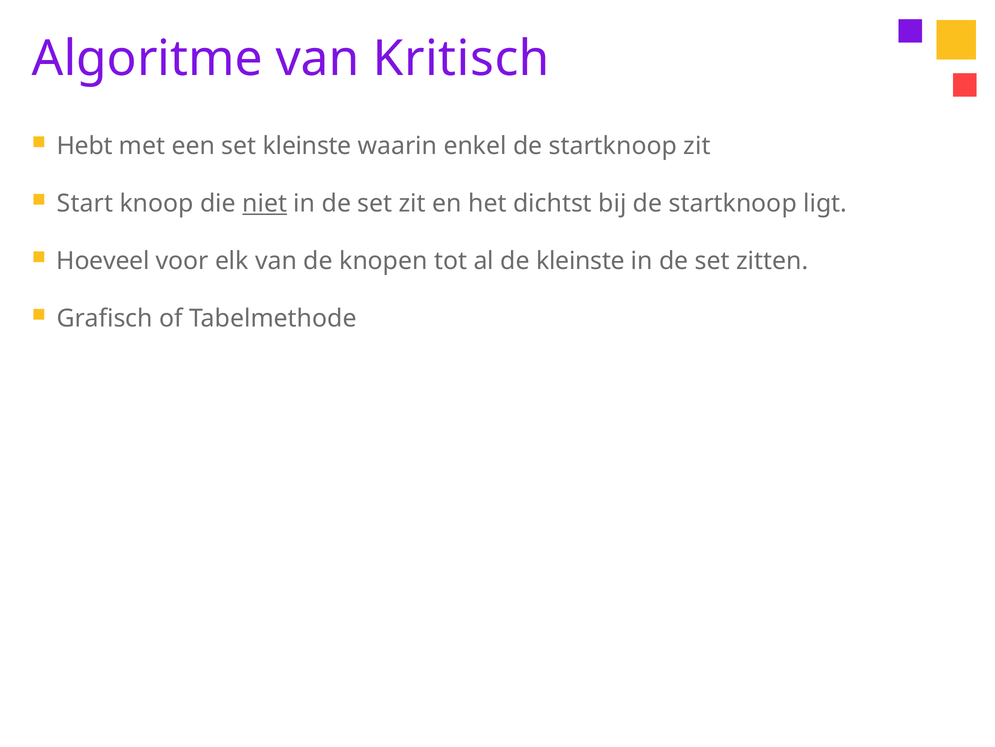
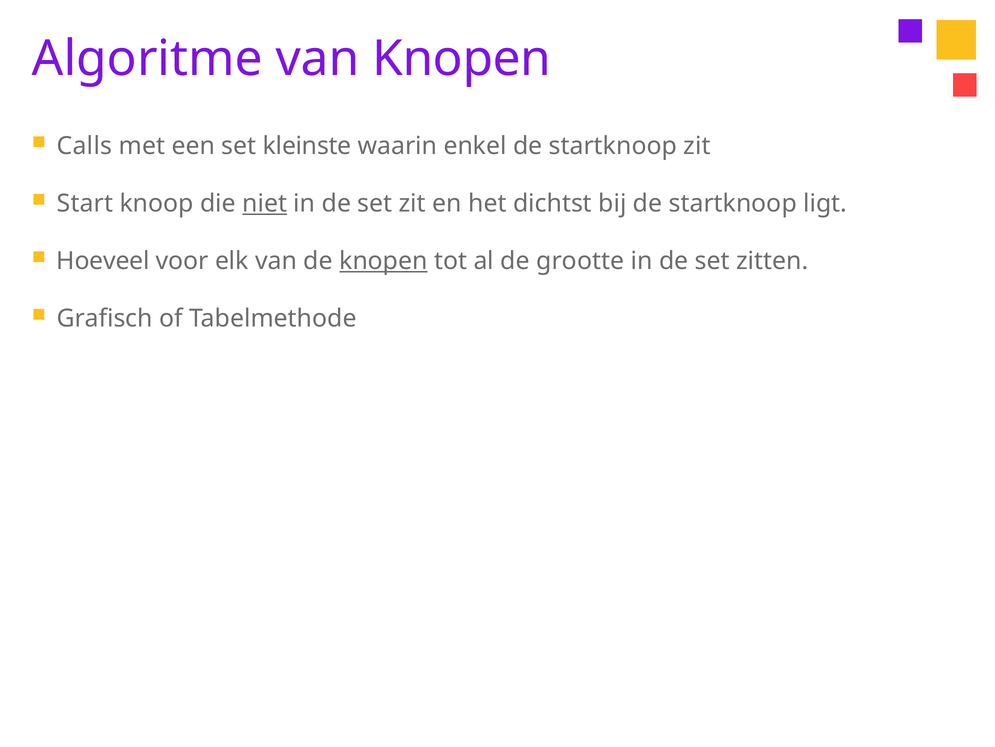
van Kritisch: Kritisch -> Knopen
Hebt: Hebt -> Calls
knopen at (383, 261) underline: none -> present
de kleinste: kleinste -> grootte
